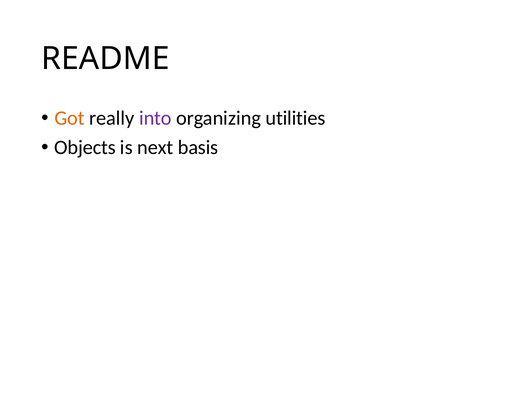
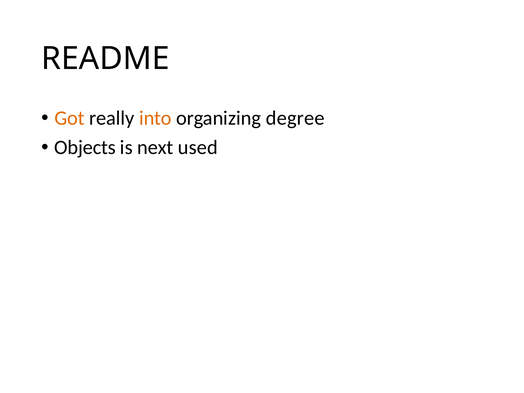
into colour: purple -> orange
utilities: utilities -> degree
basis: basis -> used
